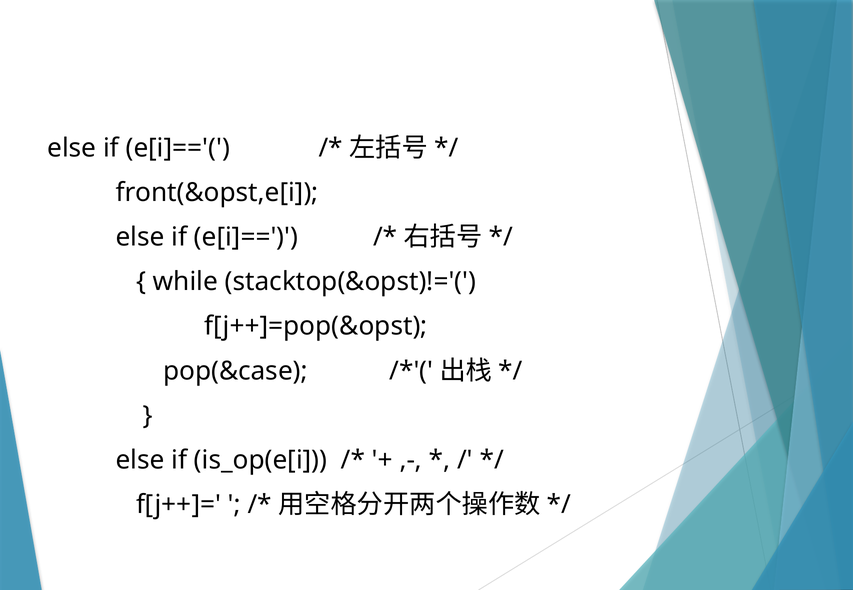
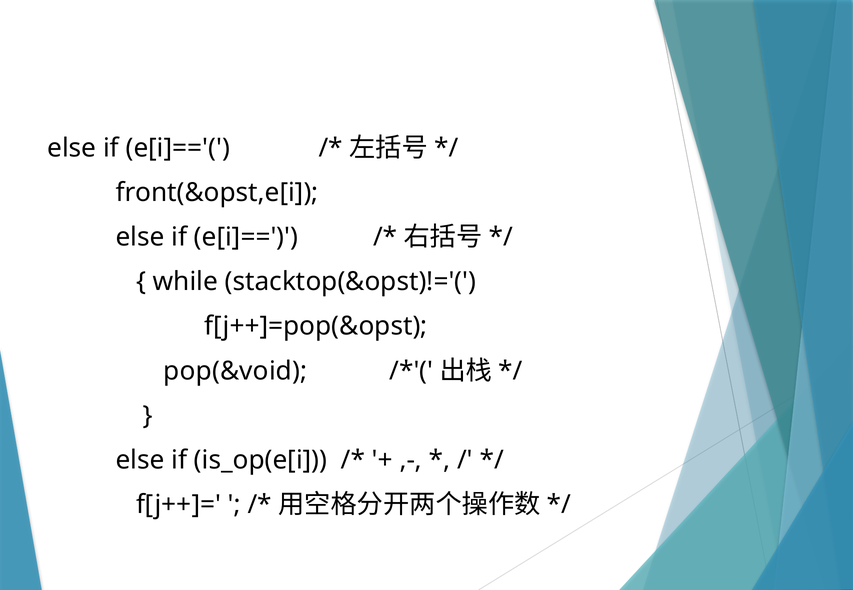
pop(&case: pop(&case -> pop(&void
